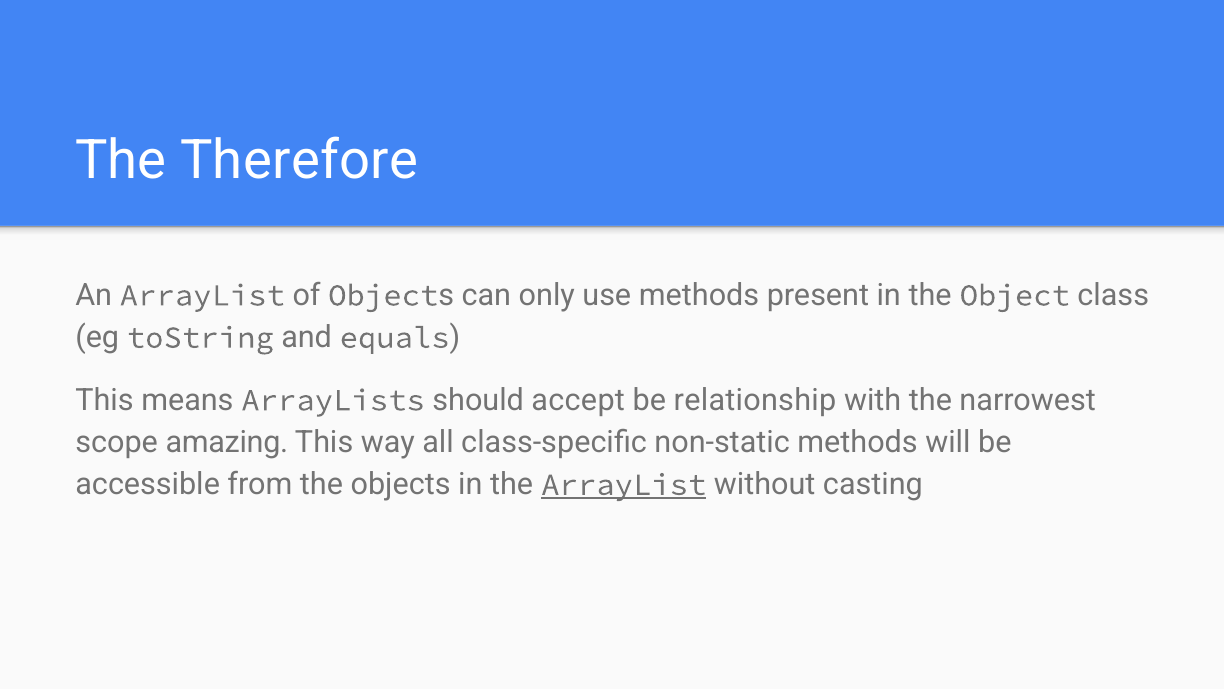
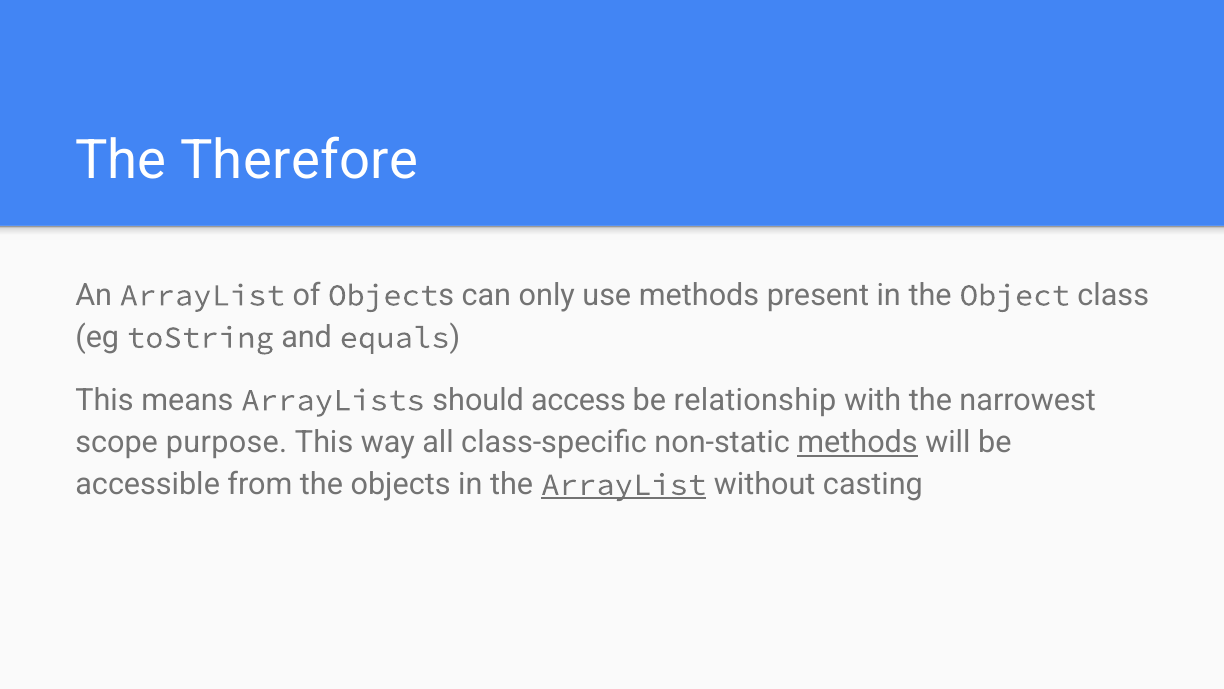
accept: accept -> access
amazing: amazing -> purpose
methods at (858, 442) underline: none -> present
